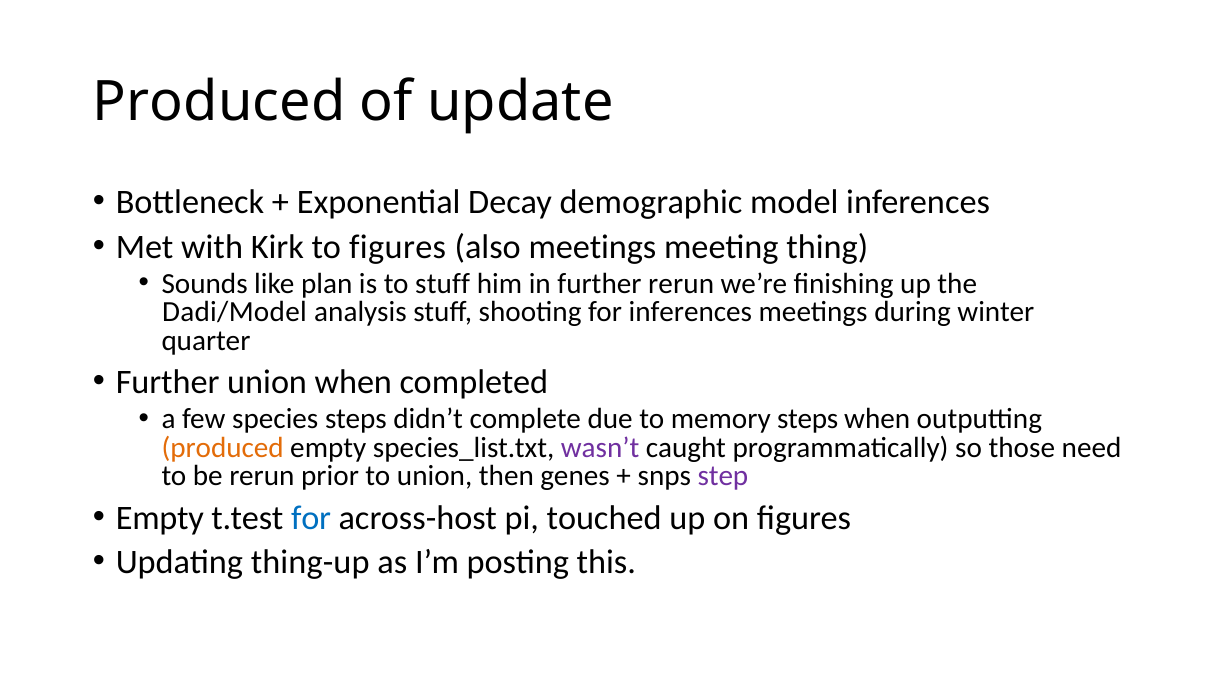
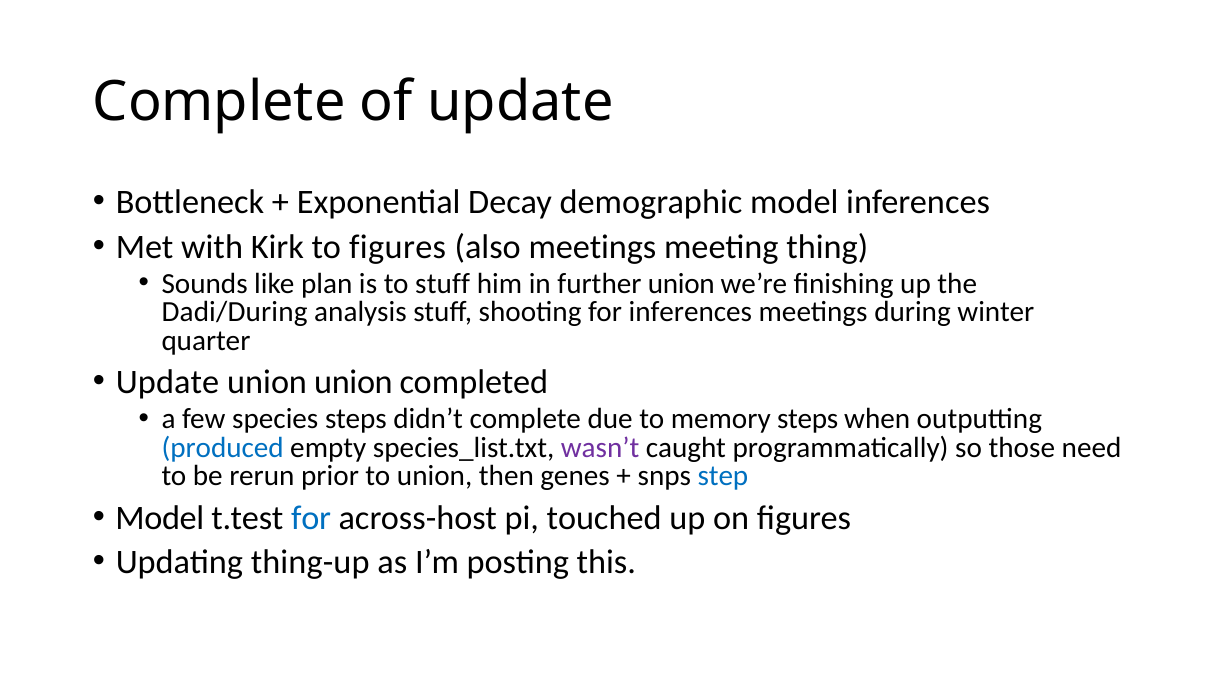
Produced at (219, 102): Produced -> Complete
further rerun: rerun -> union
Dadi/Model: Dadi/Model -> Dadi/During
Further at (168, 383): Further -> Update
union when: when -> union
produced at (223, 448) colour: orange -> blue
step colour: purple -> blue
Empty at (160, 518): Empty -> Model
